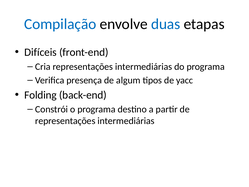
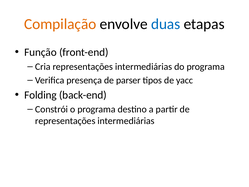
Compilação colour: blue -> orange
Difíceis: Difíceis -> Função
algum: algum -> parser
